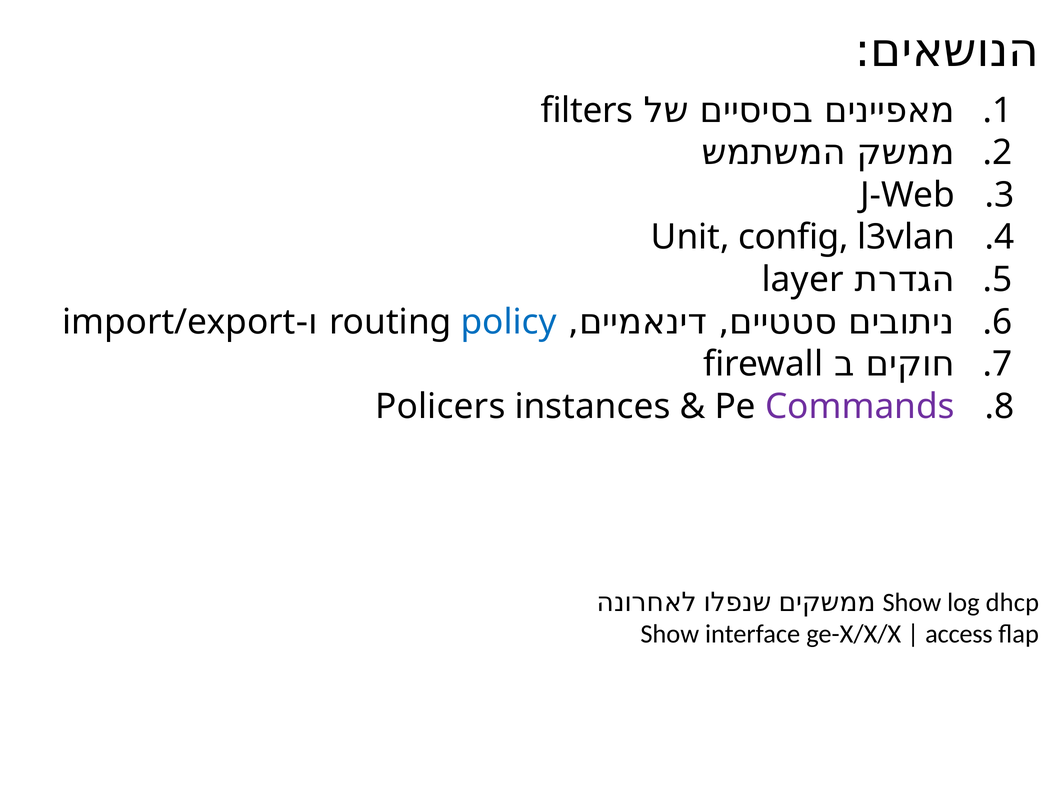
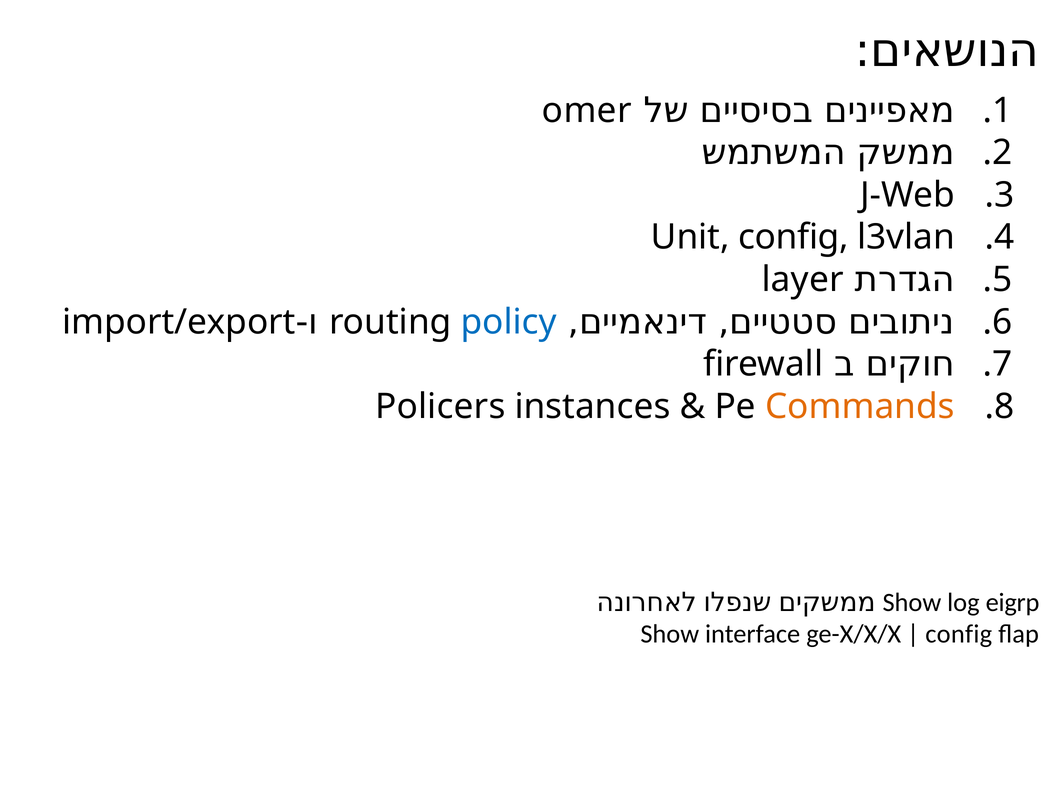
filters: filters -> omer
Commands colour: purple -> orange
dhcp: dhcp -> eigrp
access at (959, 635): access -> config
